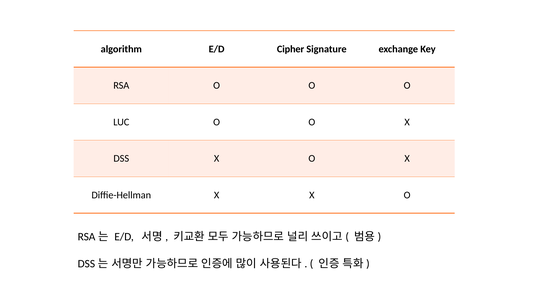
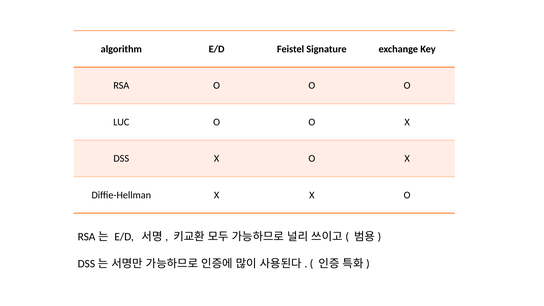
Cipher: Cipher -> Feistel
